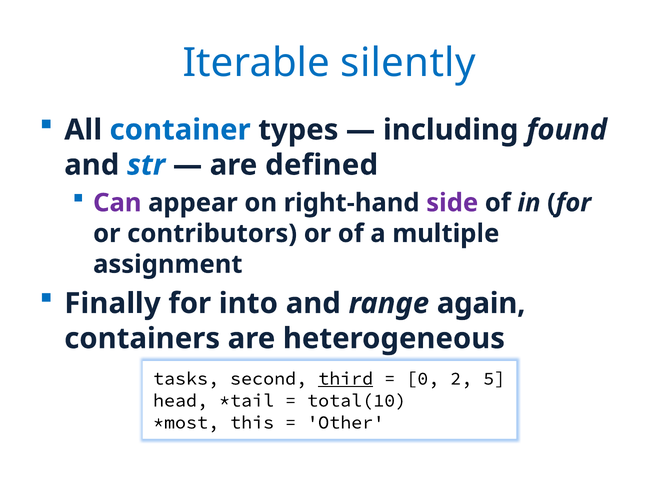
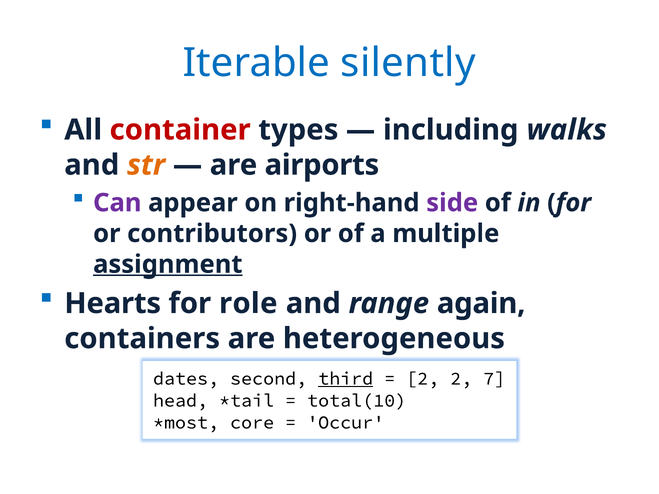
container colour: blue -> red
found: found -> walks
str colour: blue -> orange
defined: defined -> airports
assignment underline: none -> present
Finally: Finally -> Hearts
into: into -> role
tasks: tasks -> dates
0 at (423, 379): 0 -> 2
5: 5 -> 7
this: this -> core
Other: Other -> Occur
